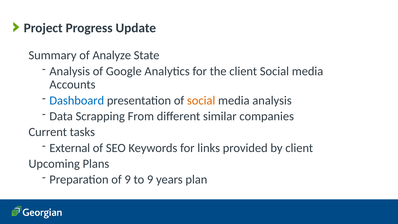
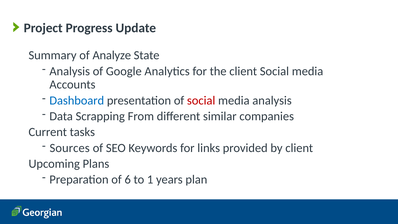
social at (201, 100) colour: orange -> red
External: External -> Sources
of 9: 9 -> 6
to 9: 9 -> 1
